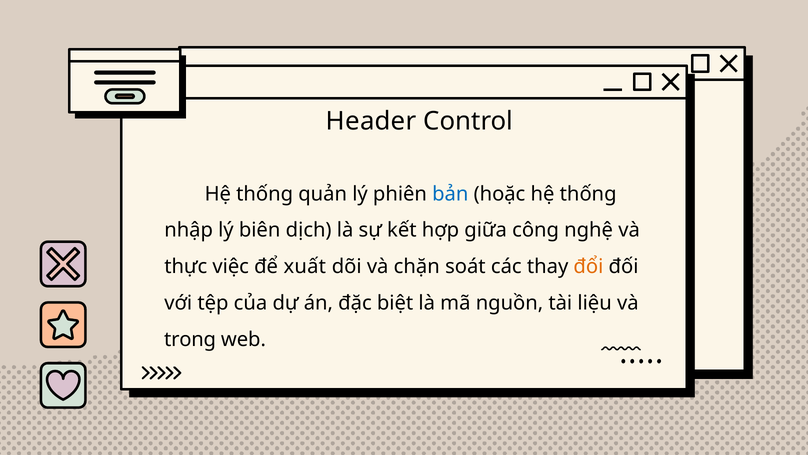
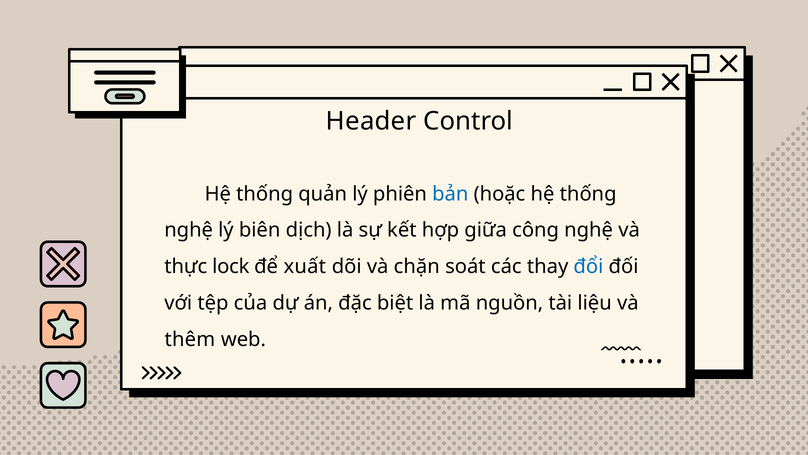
nhập at (189, 230): nhập -> nghệ
việc: việc -> lock
đổi colour: orange -> blue
trong: trong -> thêm
